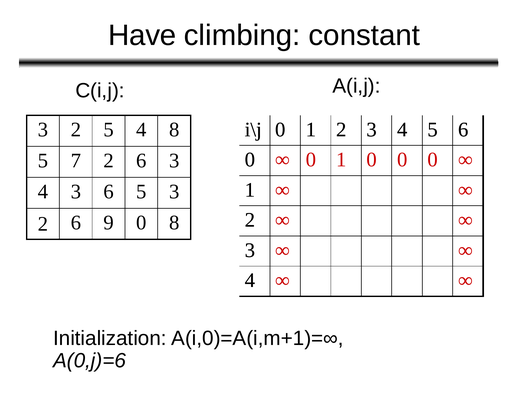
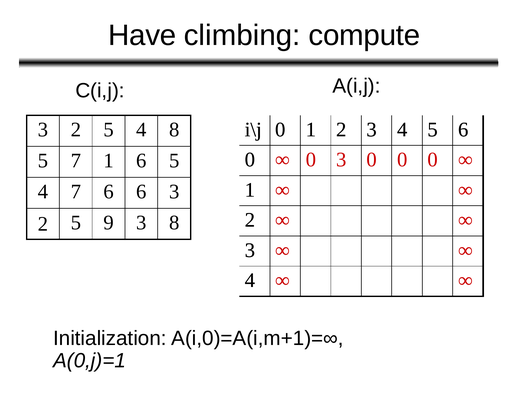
constant: constant -> compute
1 at (341, 160): 1 -> 3
7 2: 2 -> 1
6 3: 3 -> 5
4 3: 3 -> 7
6 5: 5 -> 6
6 at (76, 223): 6 -> 5
9 0: 0 -> 3
A(0,j)=6: A(0,j)=6 -> A(0,j)=1
